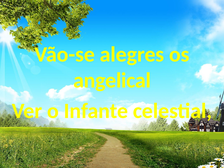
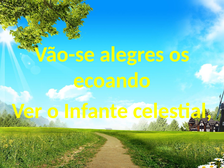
angelical: angelical -> ecoando
